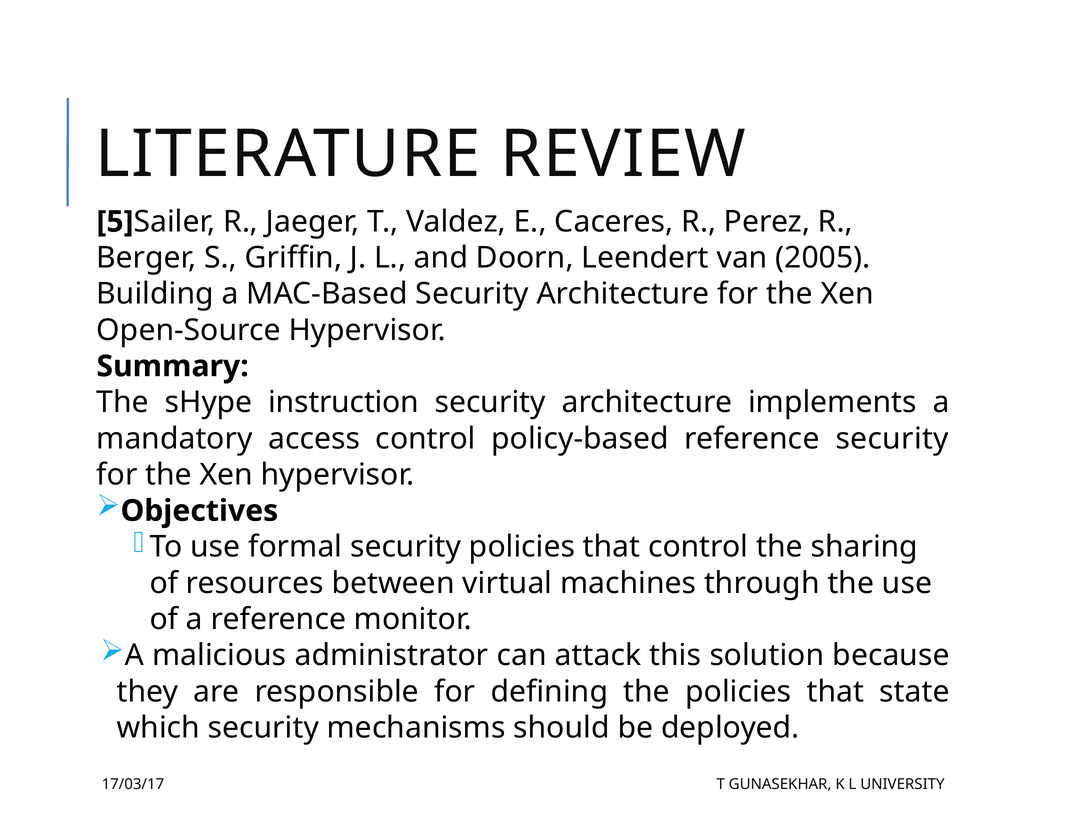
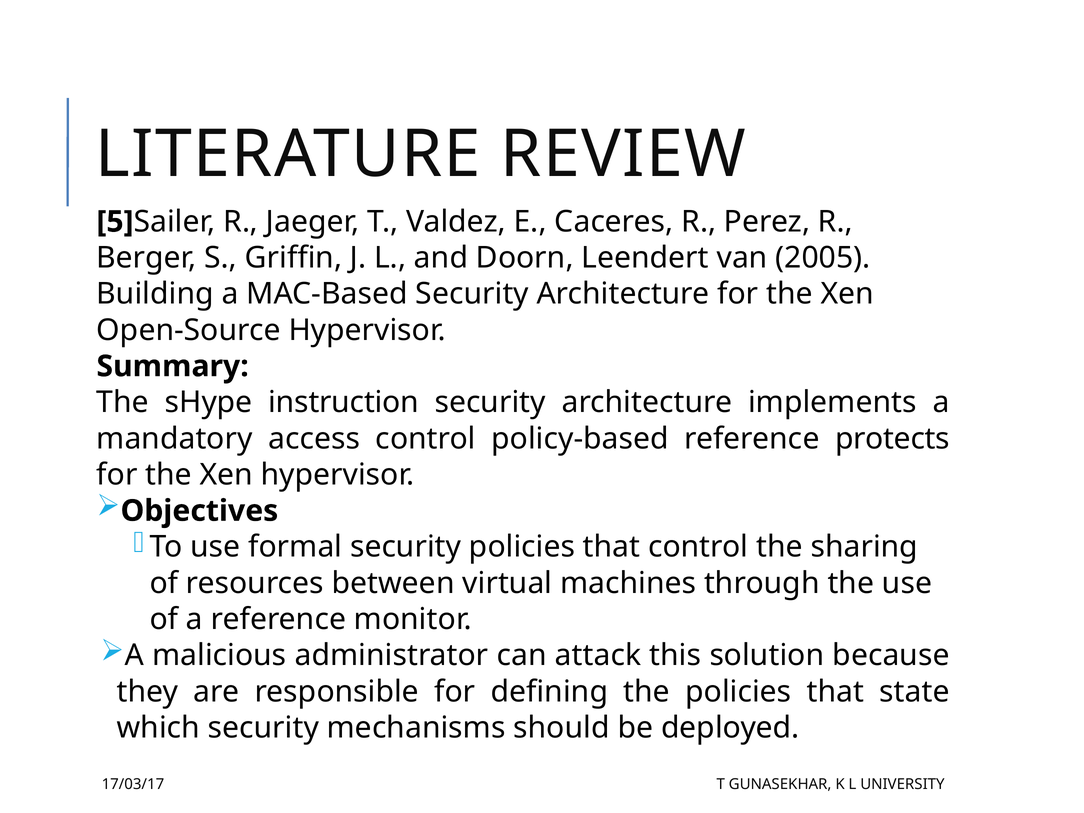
reference security: security -> protects
